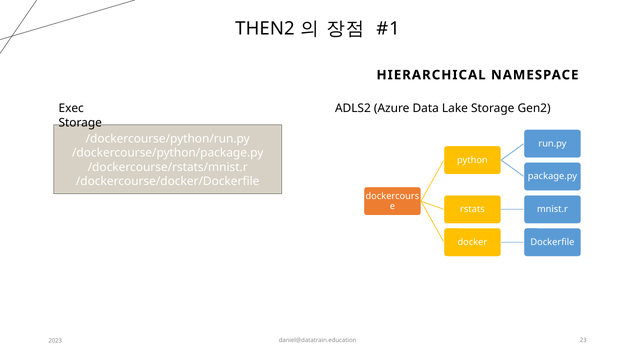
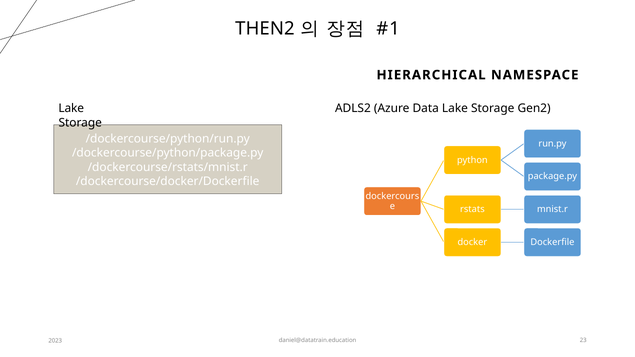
Exec at (71, 109): Exec -> Lake
